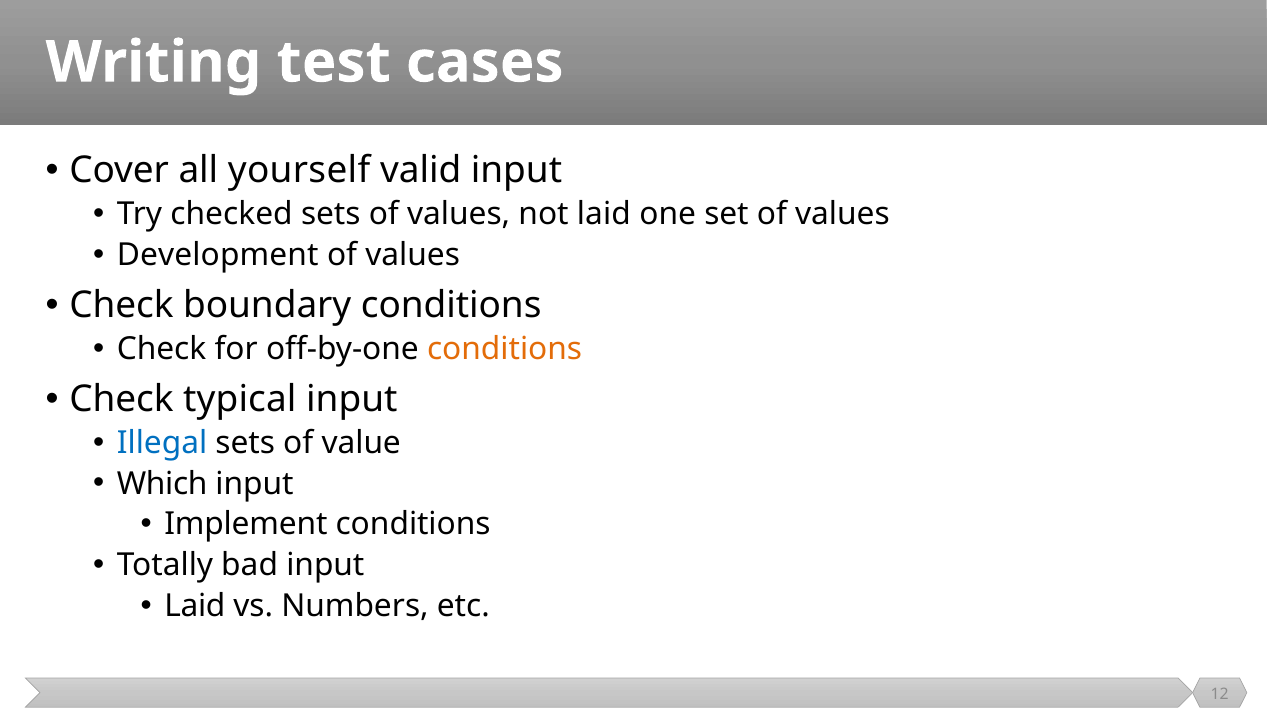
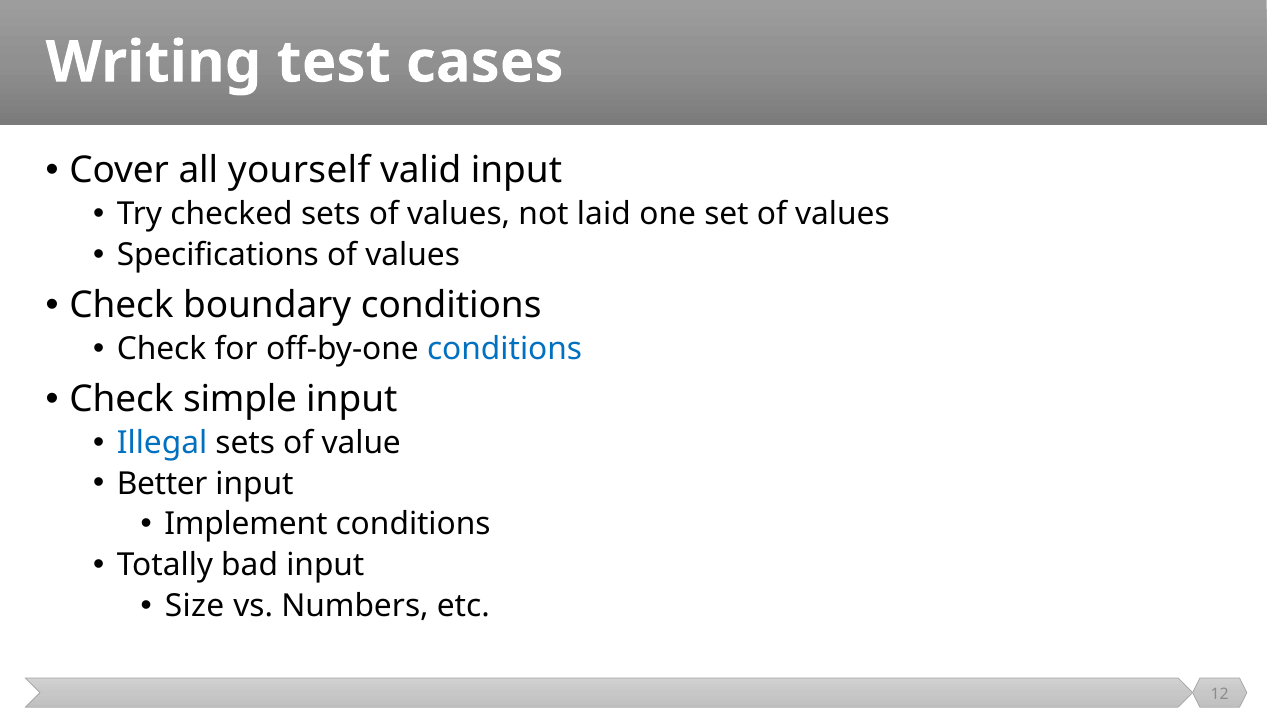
Development: Development -> Specifications
conditions at (505, 349) colour: orange -> blue
typical: typical -> simple
Which: Which -> Better
Laid at (195, 606): Laid -> Size
